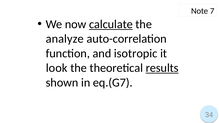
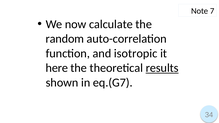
calculate underline: present -> none
analyze: analyze -> random
look: look -> here
